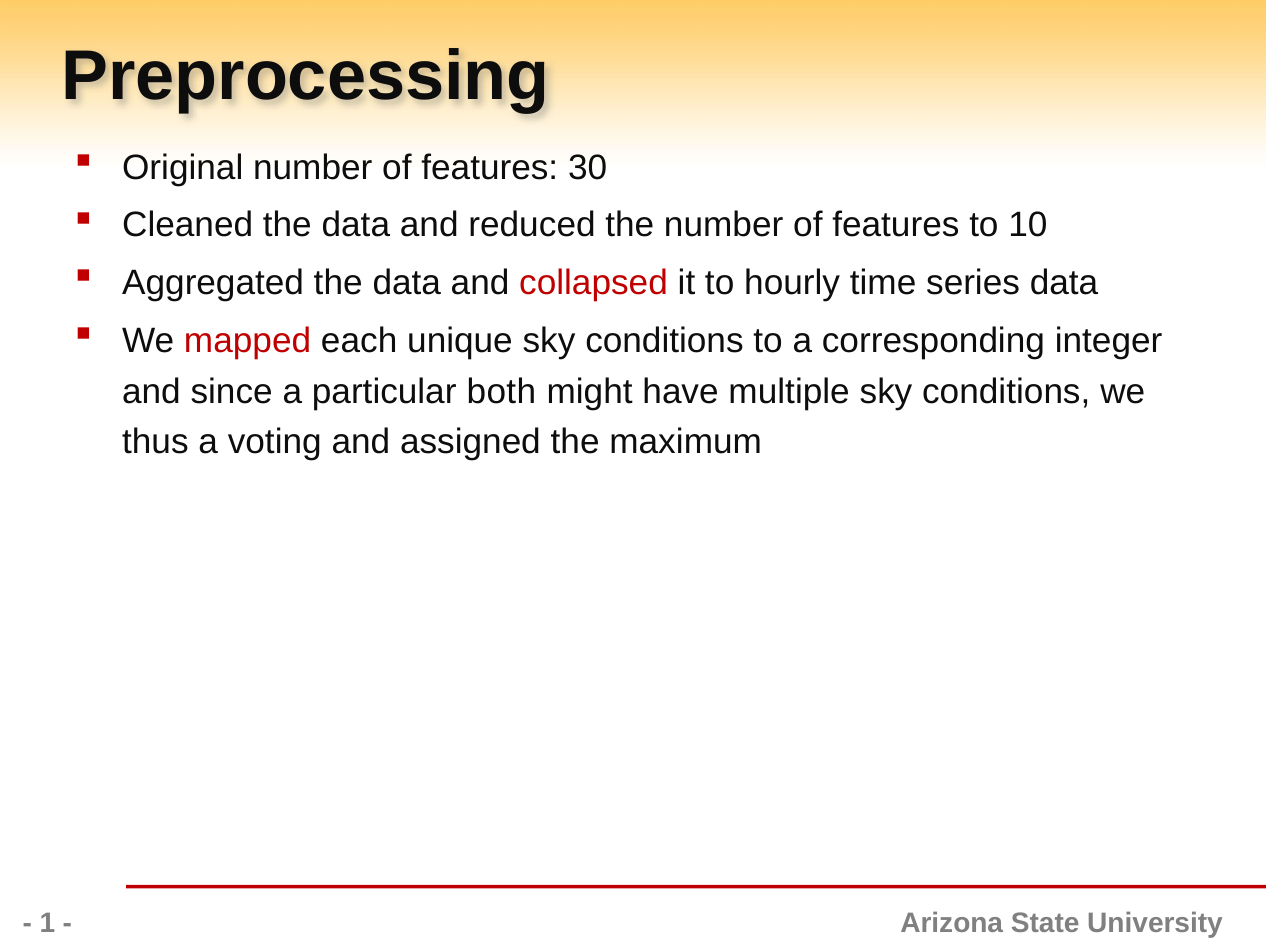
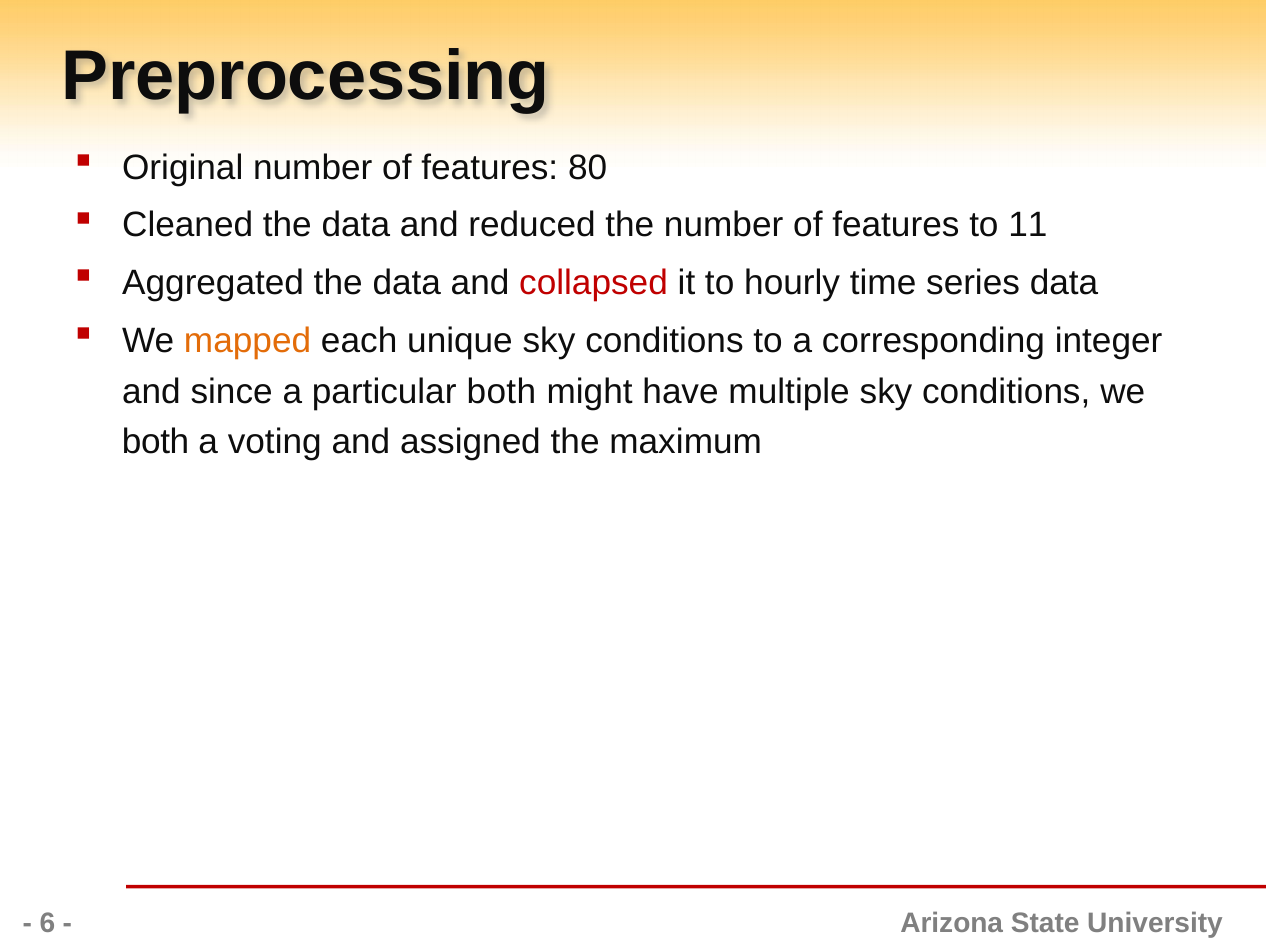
30: 30 -> 80
10: 10 -> 11
mapped colour: red -> orange
thus at (155, 442): thus -> both
1: 1 -> 6
